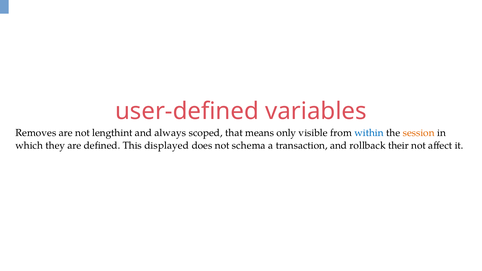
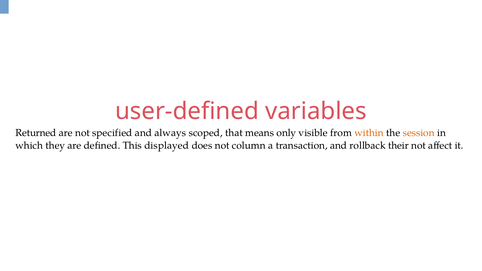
Removes: Removes -> Returned
lengthint: lengthint -> specified
within colour: blue -> orange
schema: schema -> column
